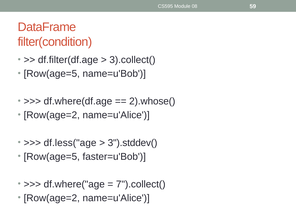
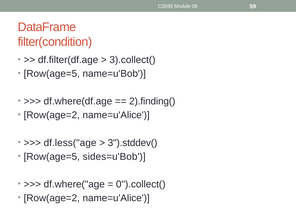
2).whose(: 2).whose( -> 2).finding(
faster=u'Bob: faster=u'Bob -> sides=u'Bob
7").collect(: 7").collect( -> 0").collect(
